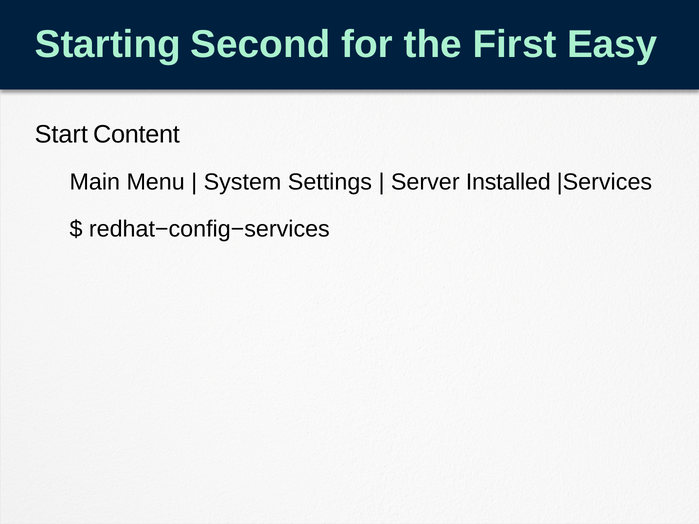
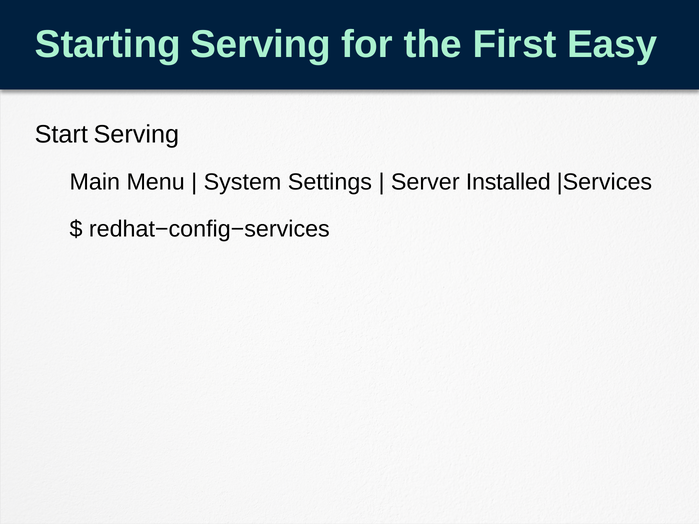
Starting Second: Second -> Serving
Start Content: Content -> Serving
